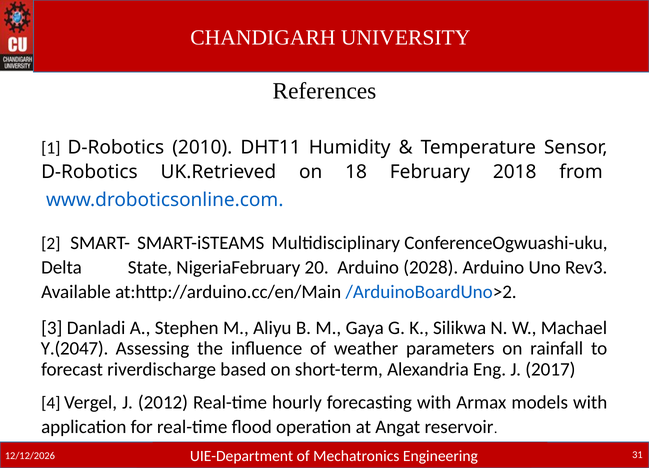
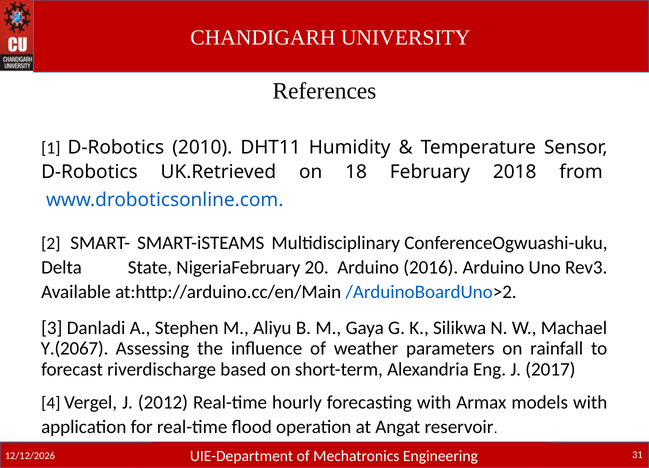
2028: 2028 -> 2016
Y.(2047: Y.(2047 -> Y.(2067
